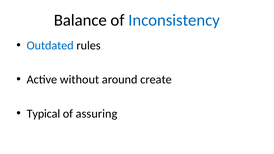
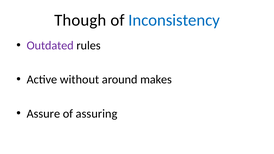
Balance: Balance -> Though
Outdated colour: blue -> purple
create: create -> makes
Typical: Typical -> Assure
